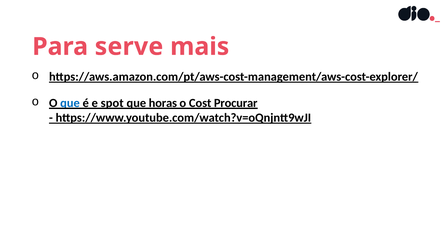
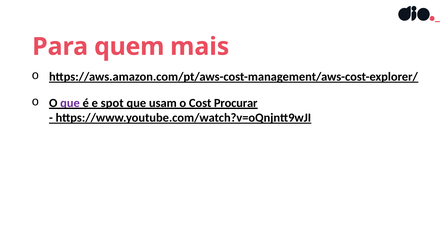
serve: serve -> quem
que at (70, 103) colour: blue -> purple
horas: horas -> usam
